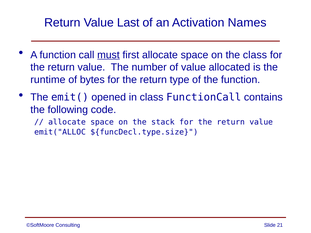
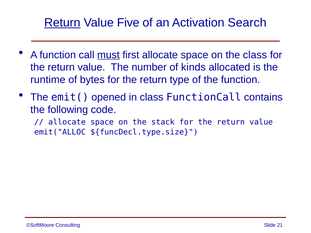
Return at (62, 23) underline: none -> present
Last: Last -> Five
Names: Names -> Search
of value: value -> kinds
